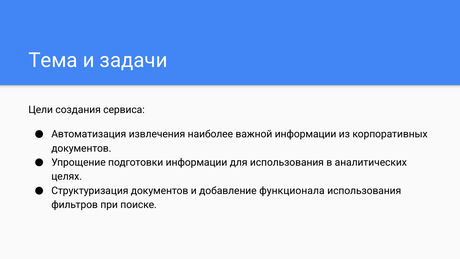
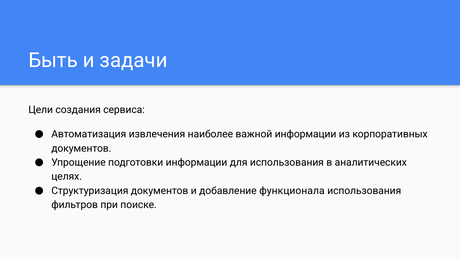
Тема: Тема -> Быть
